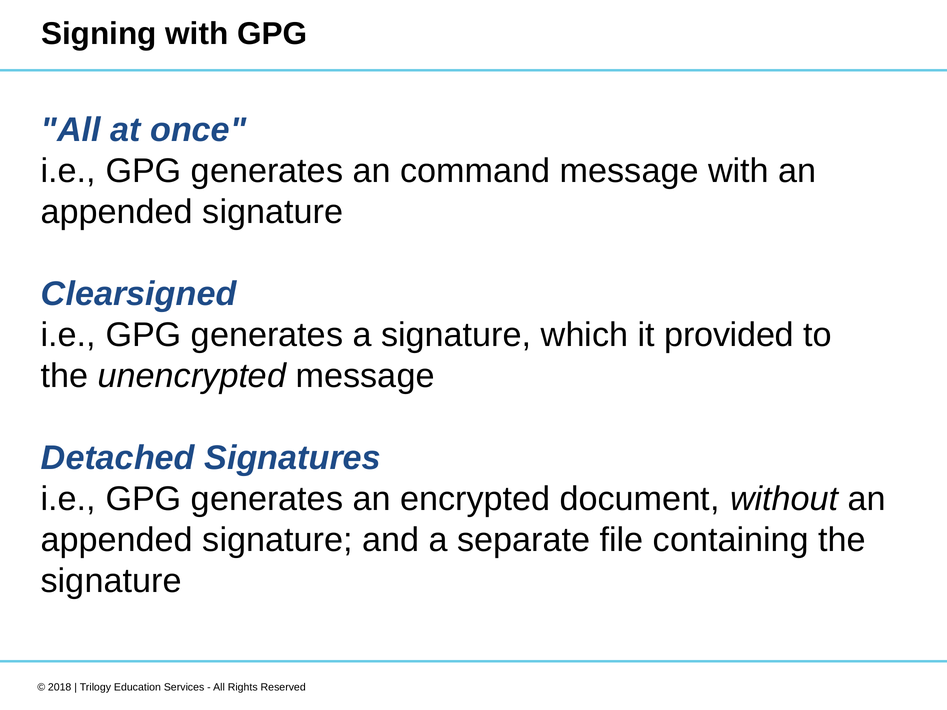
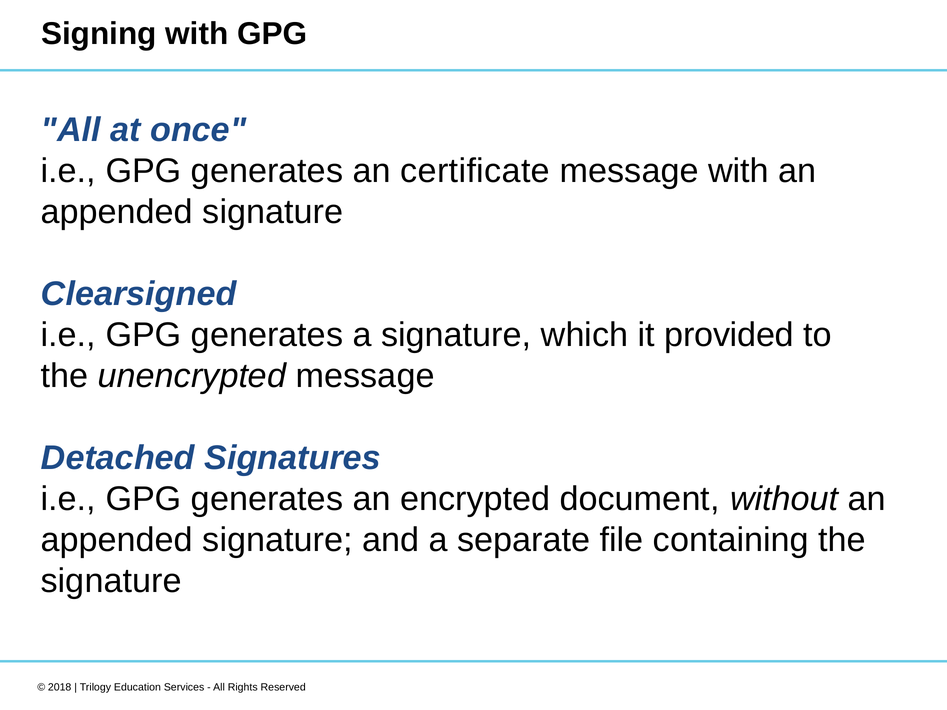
command: command -> certificate
